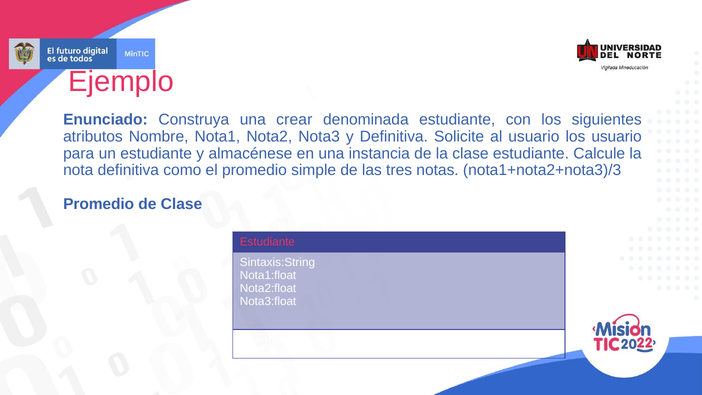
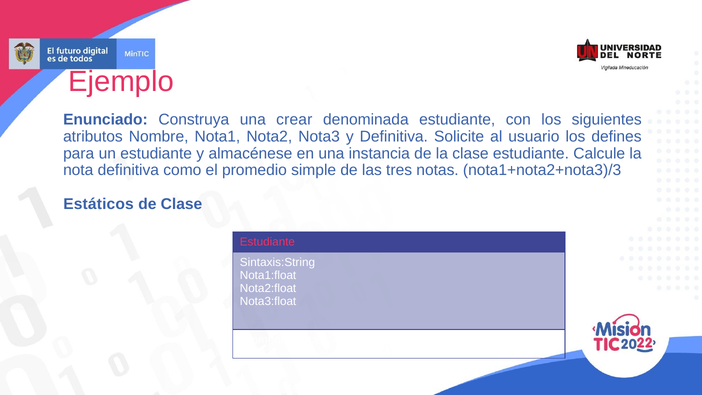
los usuario: usuario -> defines
Promedio at (99, 204): Promedio -> Estáticos
